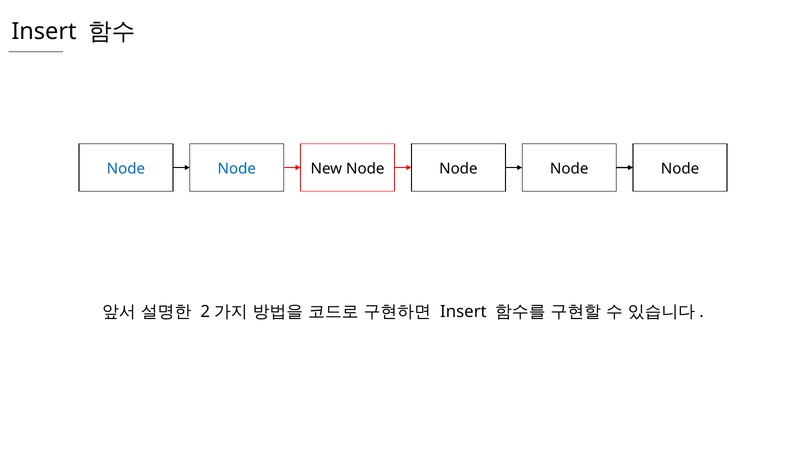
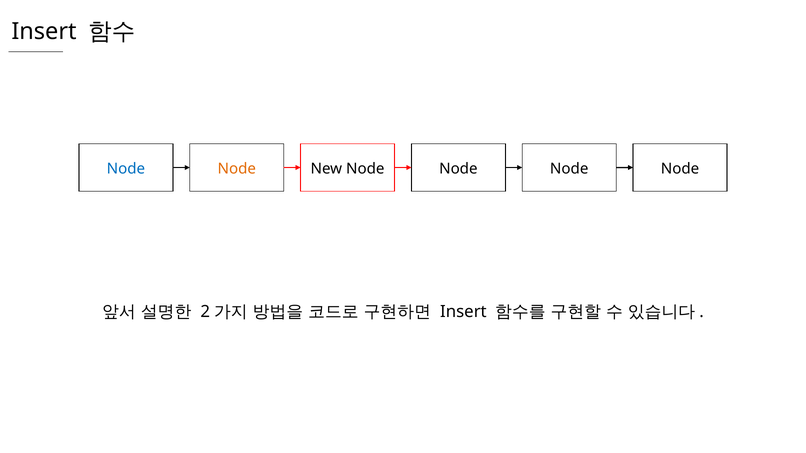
Node at (237, 169) colour: blue -> orange
